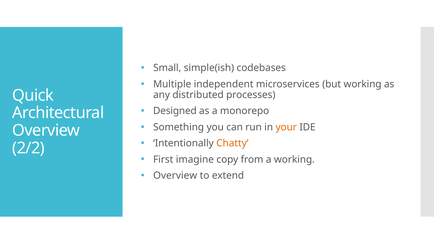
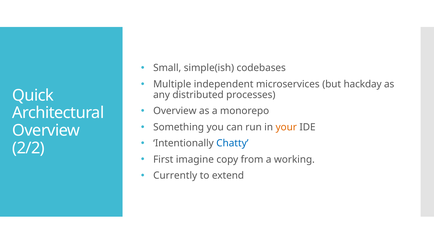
but working: working -> hackday
Designed at (175, 111): Designed -> Overview
Chatty colour: orange -> blue
Overview at (175, 176): Overview -> Currently
